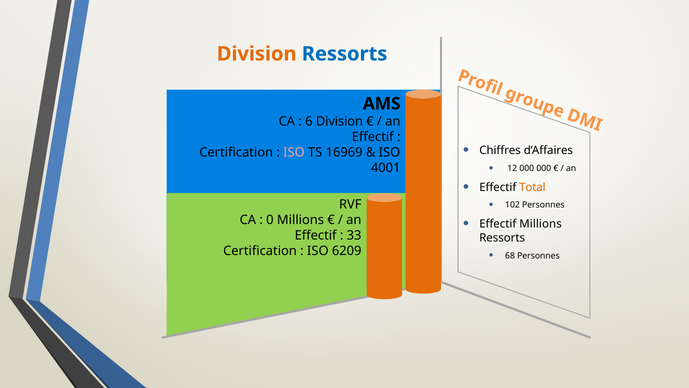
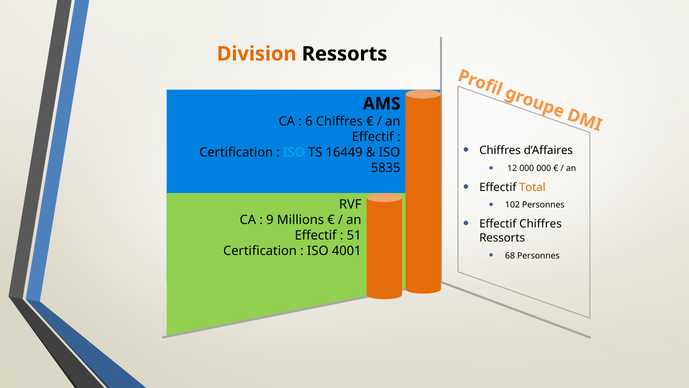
Ressorts at (345, 54) colour: blue -> black
6 Division: Division -> Chiffres
ISO at (294, 152) colour: pink -> light blue
16969: 16969 -> 16449
4001: 4001 -> 5835
Effectif Millions: Millions -> Chiffres
0: 0 -> 9
33: 33 -> 51
6209: 6209 -> 4001
